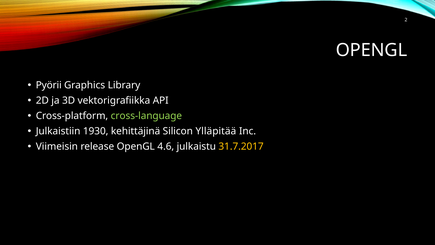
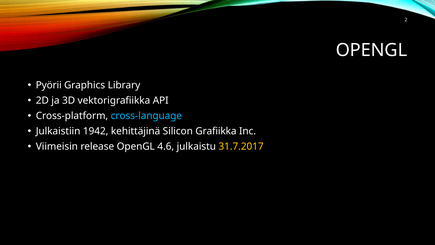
cross-language colour: light green -> light blue
1930: 1930 -> 1942
Ylläpitää: Ylläpitää -> Grafiikka
